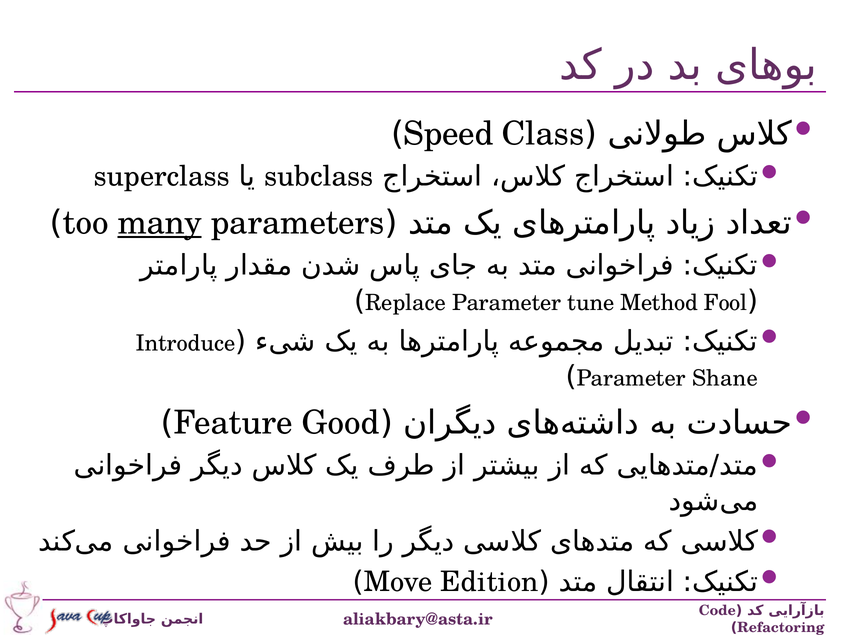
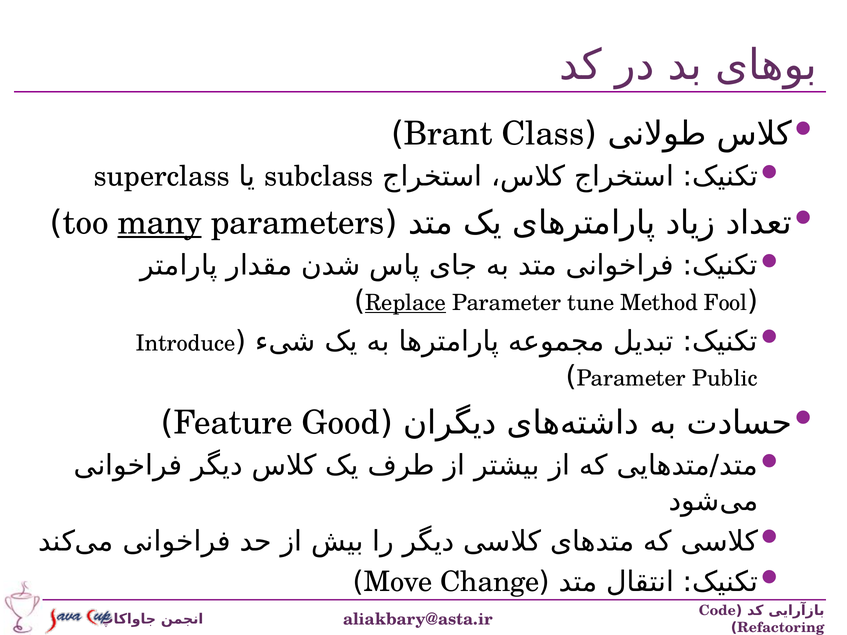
Speed: Speed -> Brant
Replace underline: none -> present
Shane: Shane -> Public
Edition: Edition -> Change
